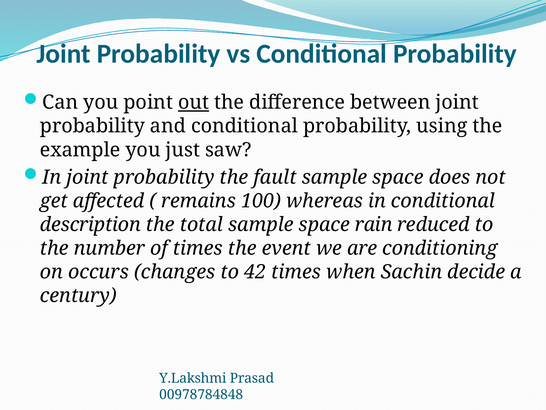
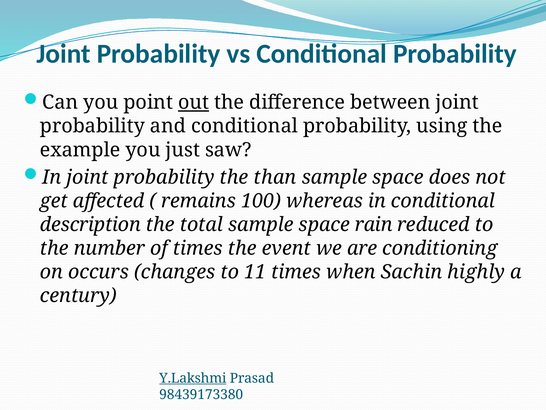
fault: fault -> than
42: 42 -> 11
decide: decide -> highly
Y.Lakshmi underline: none -> present
00978784848: 00978784848 -> 98439173380
